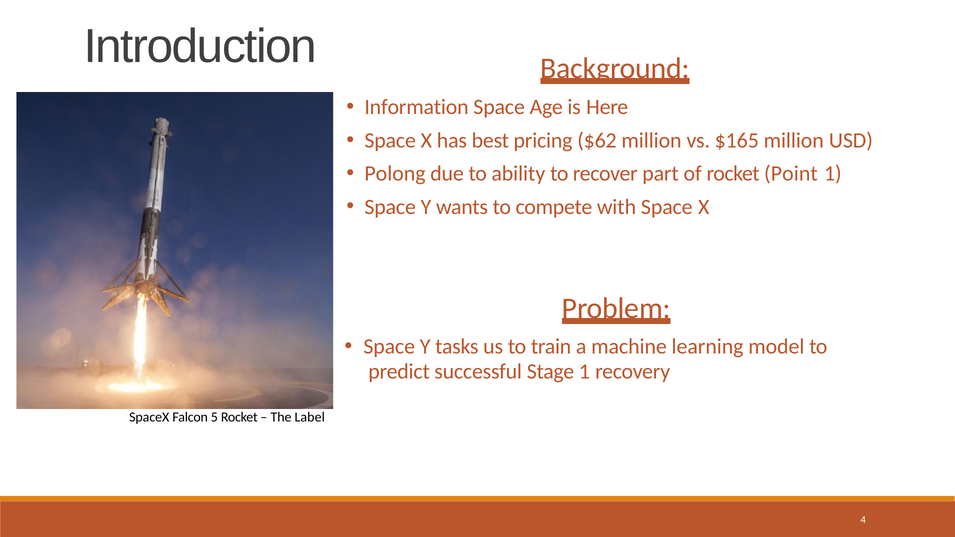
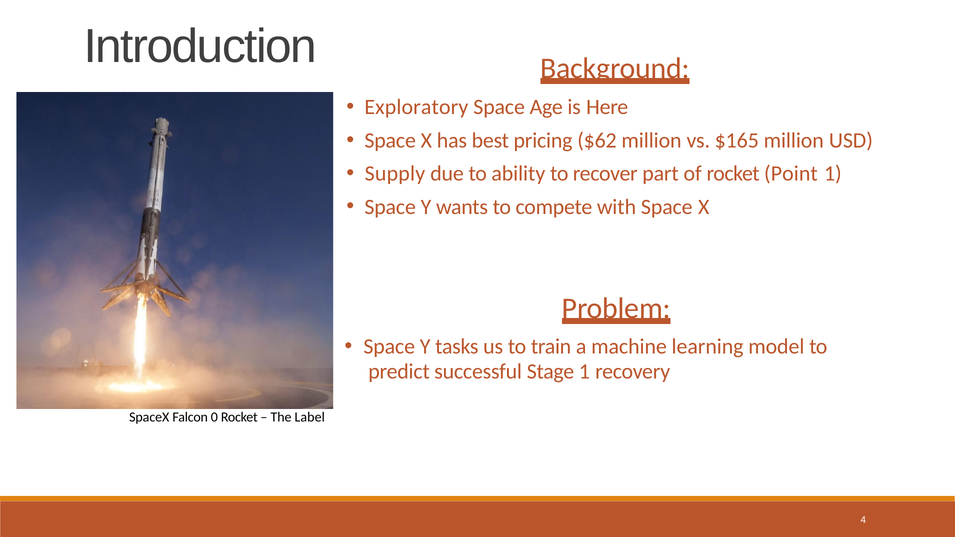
Information: Information -> Exploratory
Polong: Polong -> Supply
5: 5 -> 0
